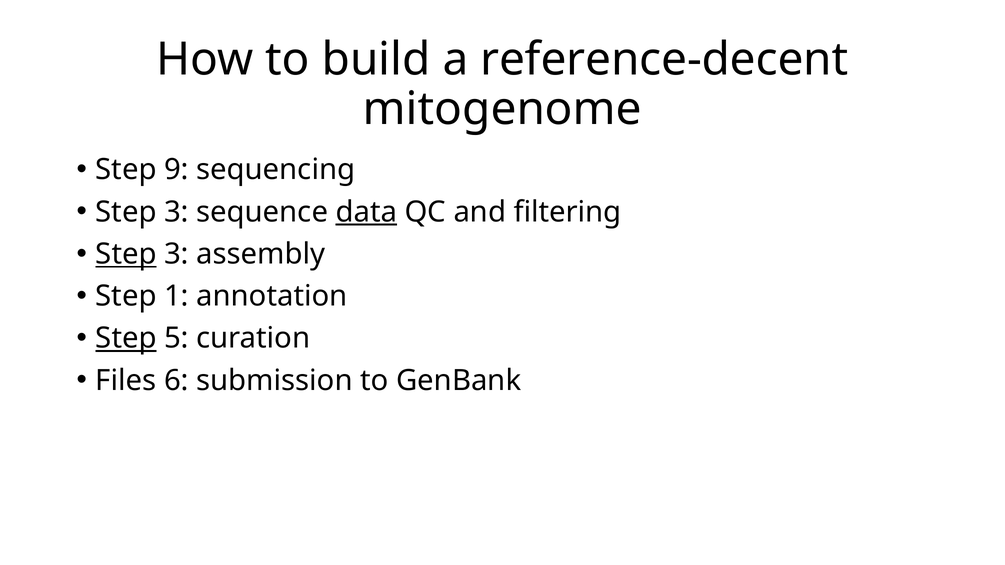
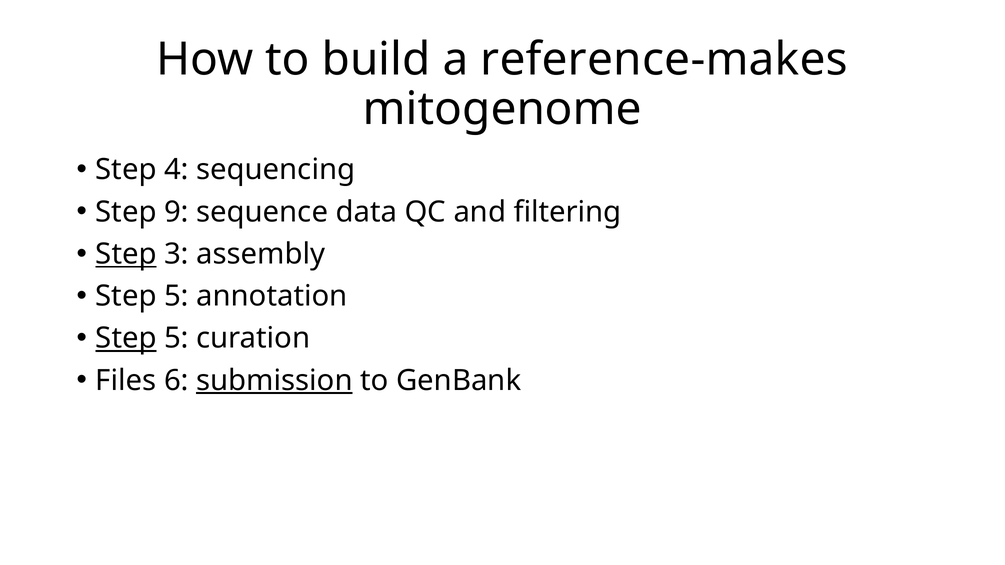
reference-decent: reference-decent -> reference-makes
9: 9 -> 4
3 at (176, 212): 3 -> 9
data underline: present -> none
1 at (176, 296): 1 -> 5
submission underline: none -> present
